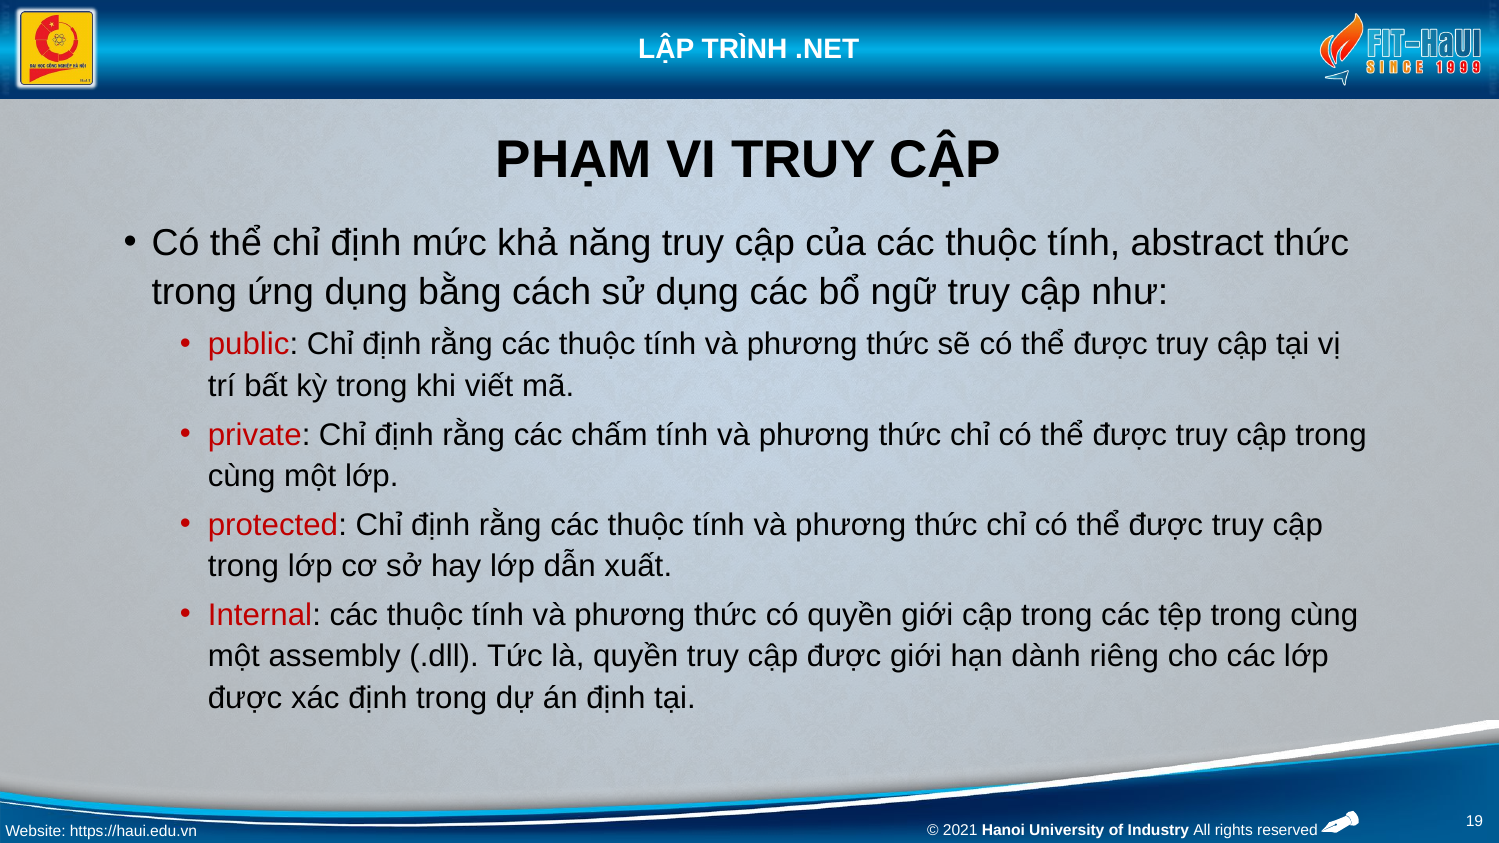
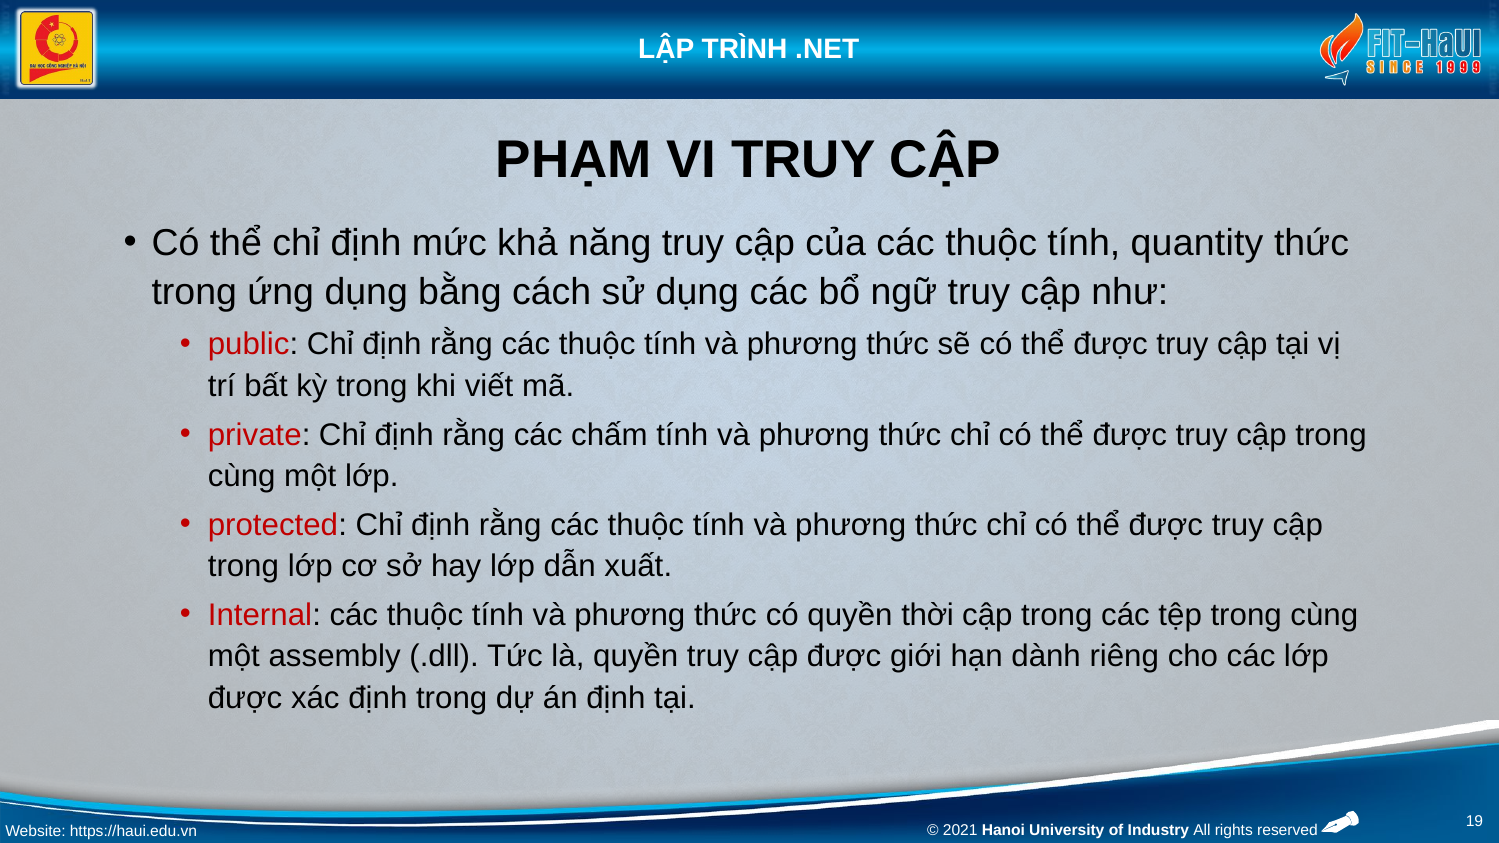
abstract: abstract -> quantity
quyền giới: giới -> thời
